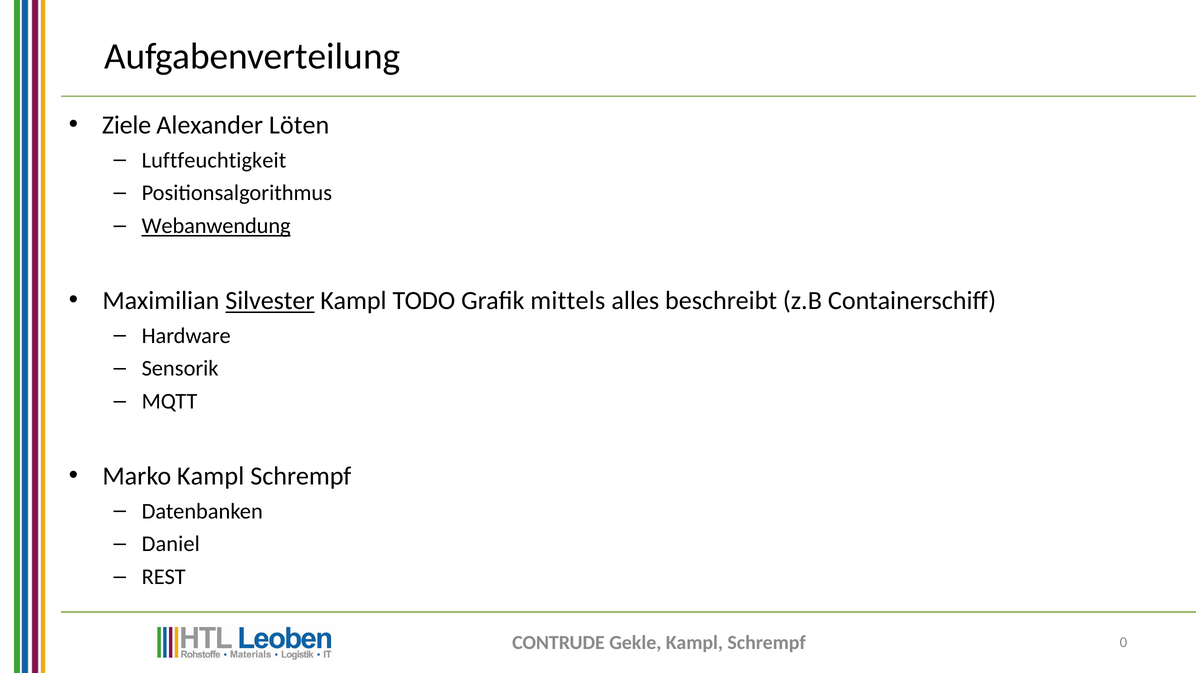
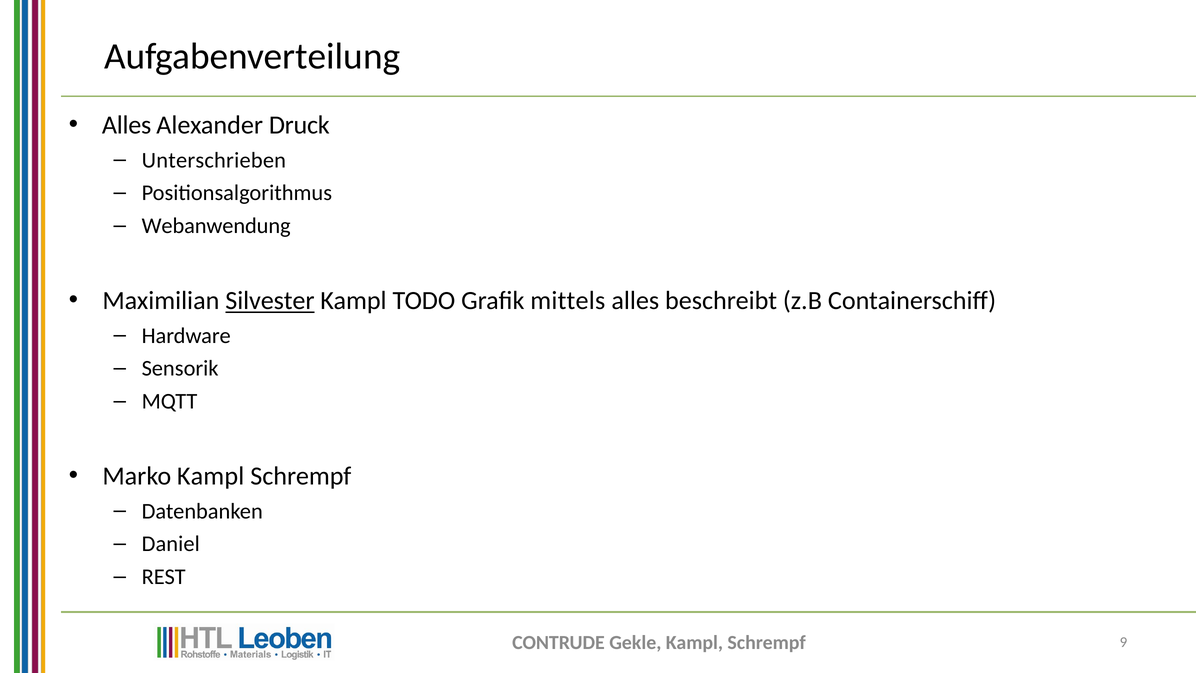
Ziele at (127, 125): Ziele -> Alles
Löten: Löten -> Druck
Luftfeuchtigkeit: Luftfeuchtigkeit -> Unterschrieben
Webanwendung underline: present -> none
0: 0 -> 9
